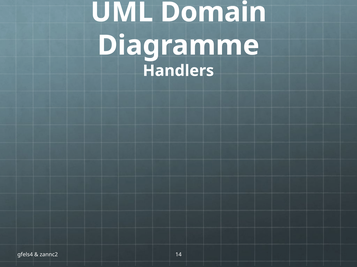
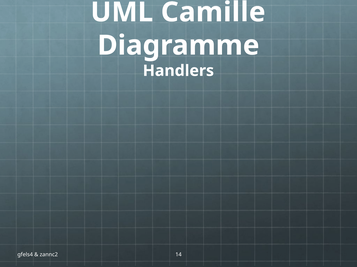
Domain: Domain -> Camille
